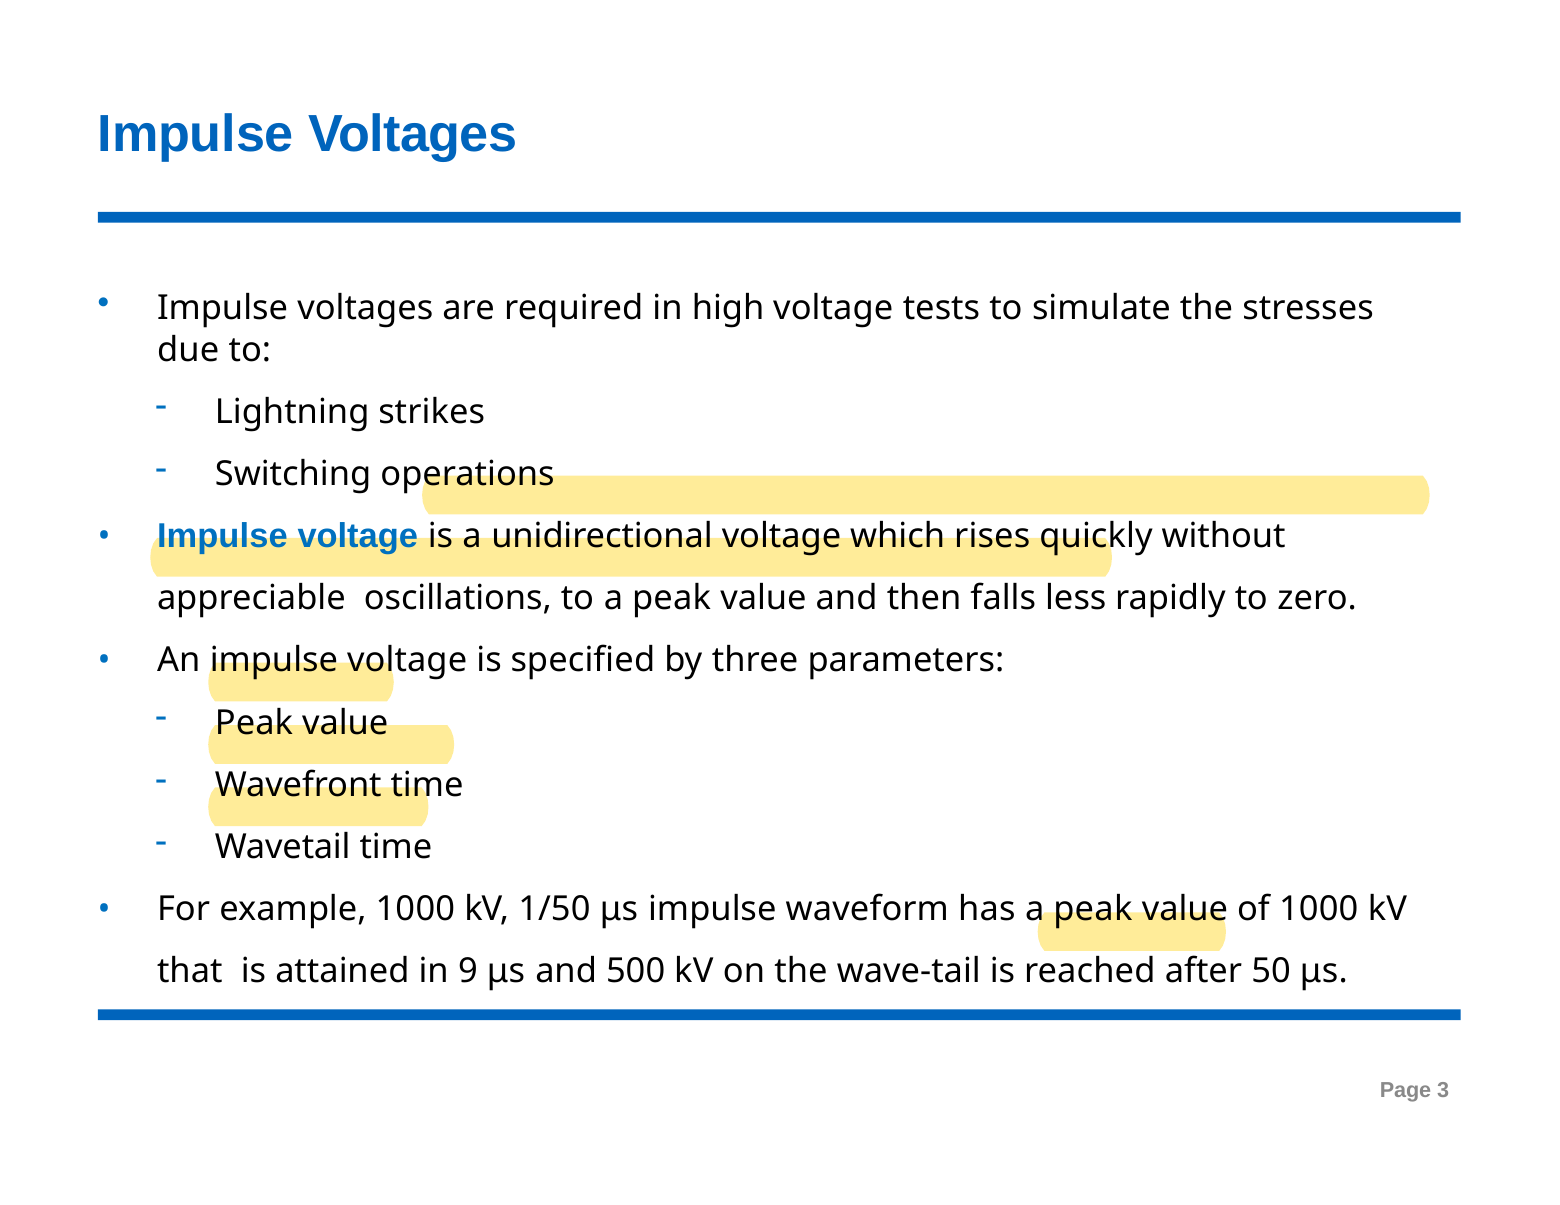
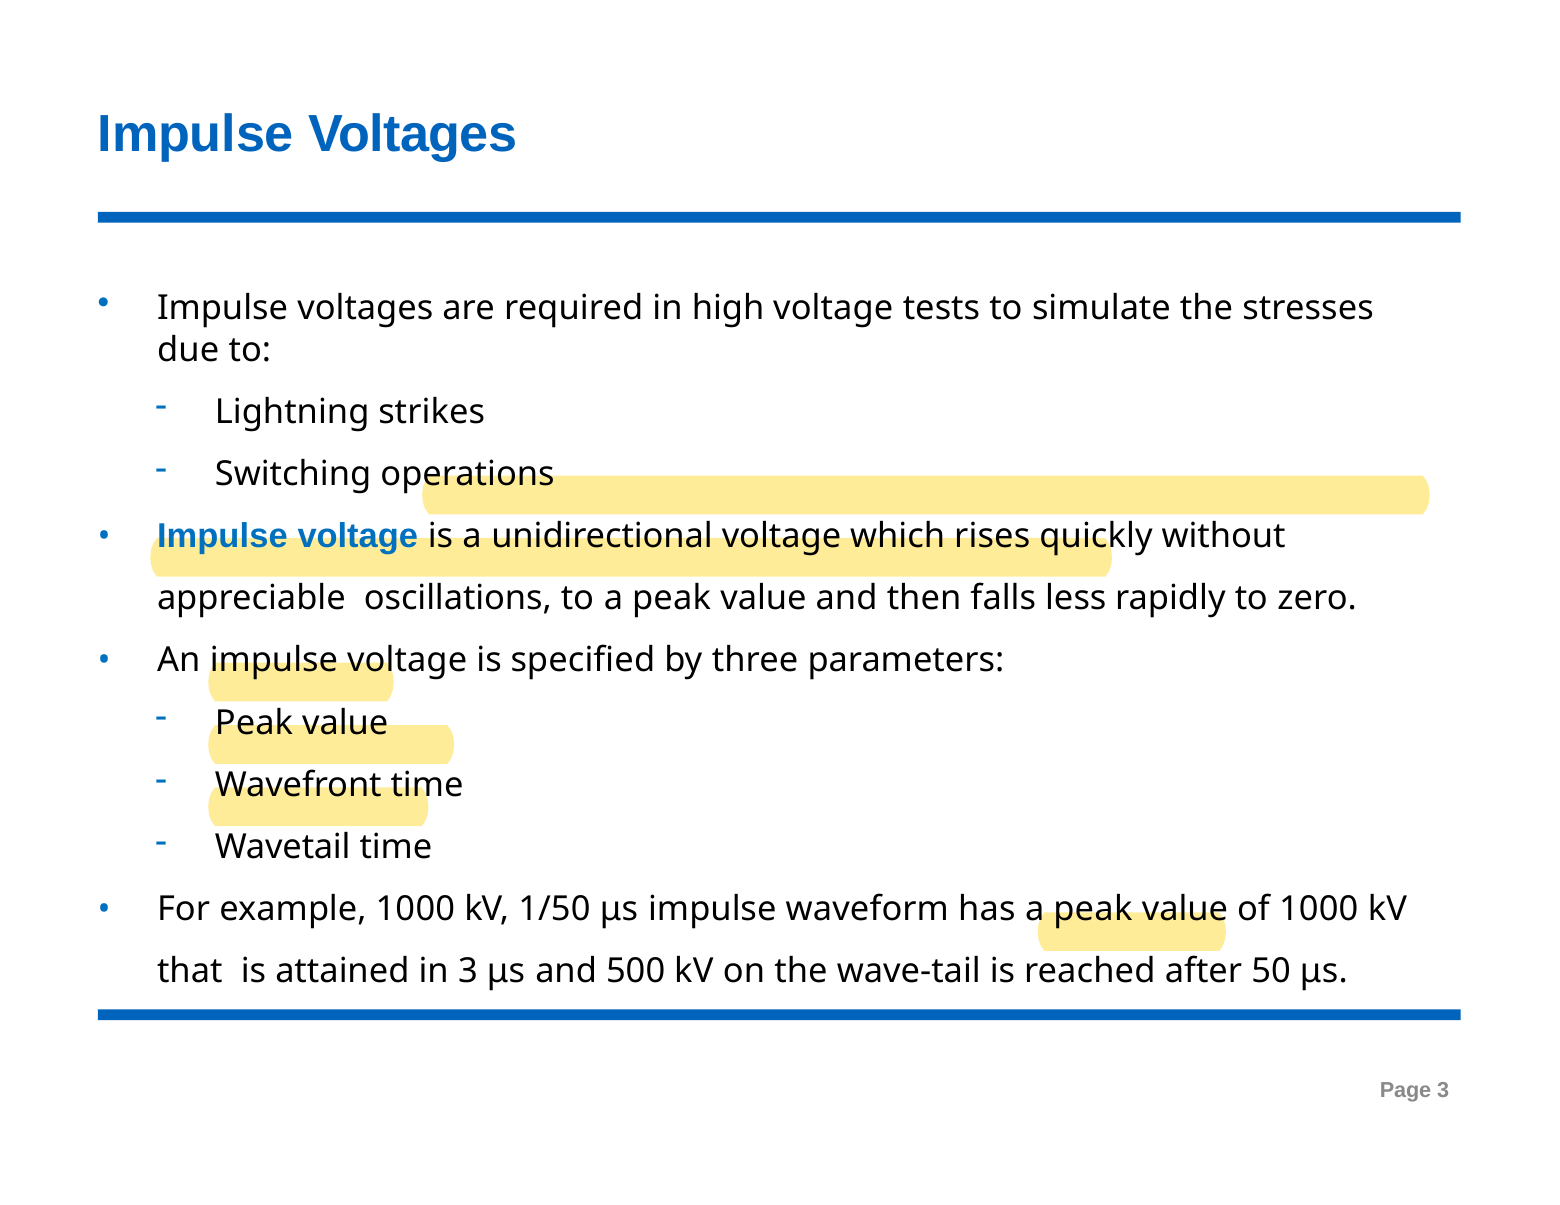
in 9: 9 -> 3
